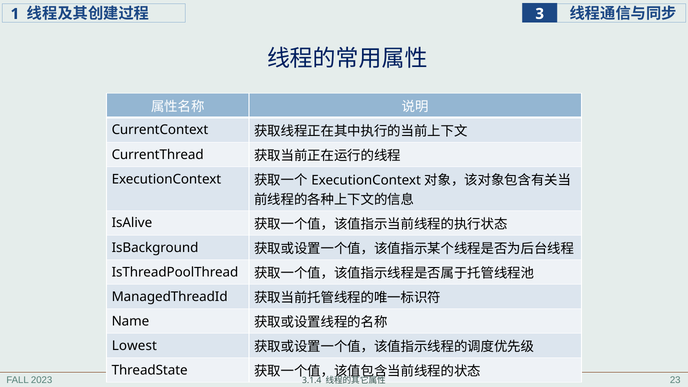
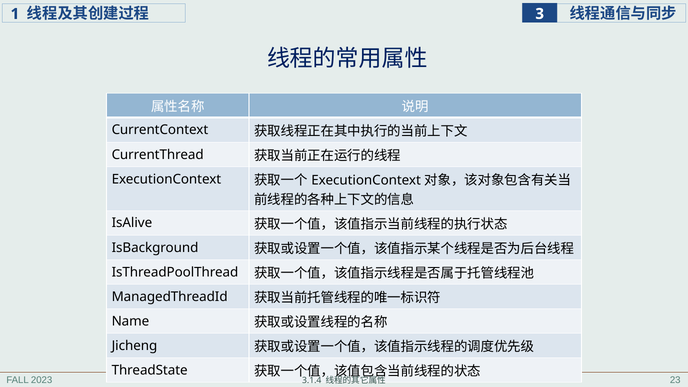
Lowest: Lowest -> Jicheng
